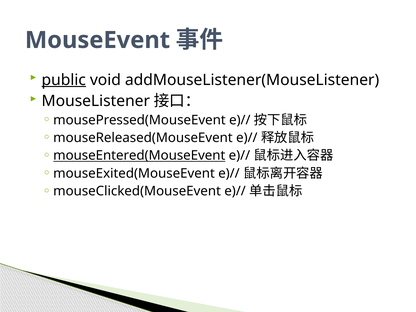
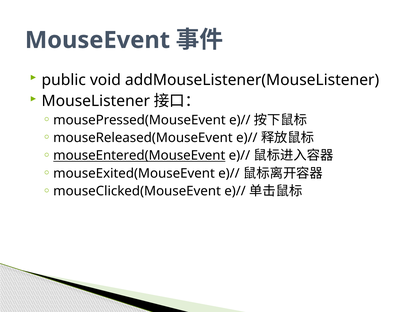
public underline: present -> none
